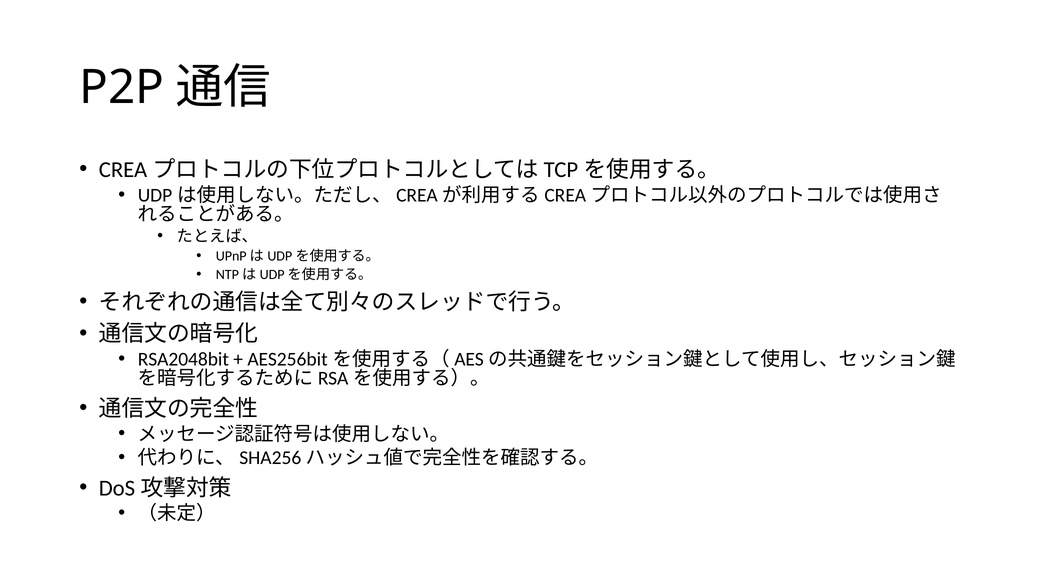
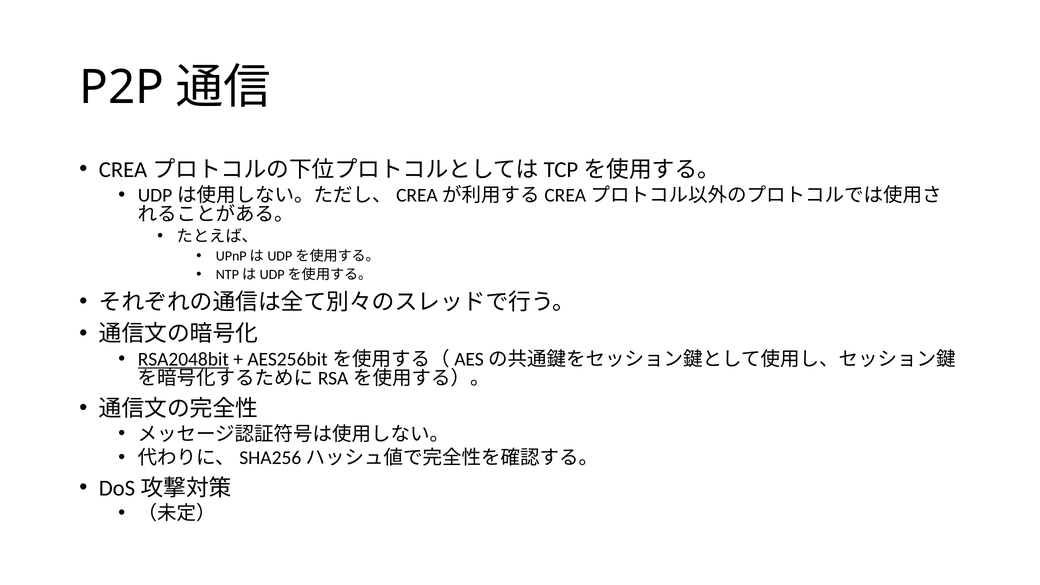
RSA2048bit underline: none -> present
